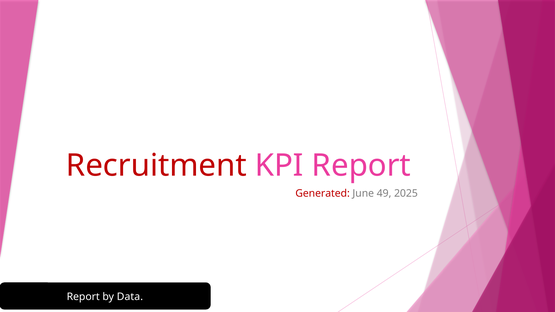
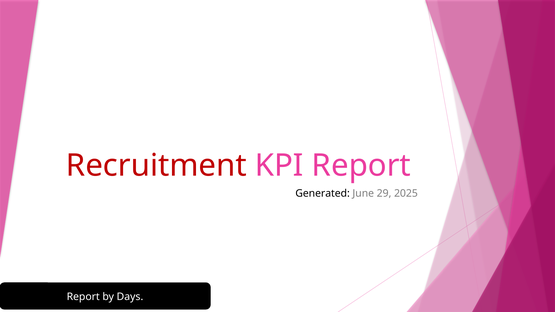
Generated colour: red -> black
49: 49 -> 29
Data: Data -> Days
